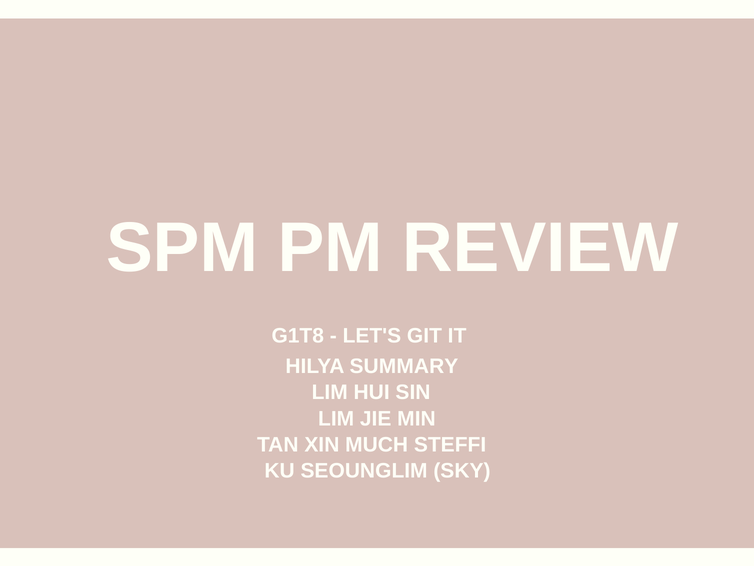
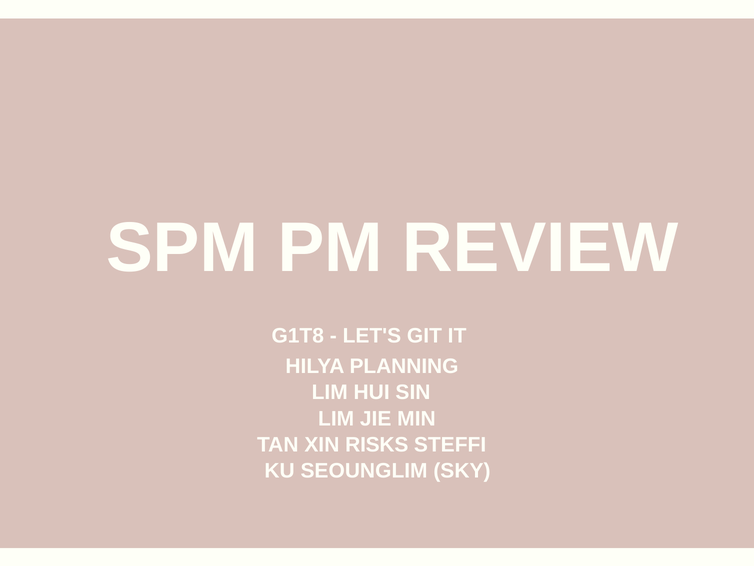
SUMMARY: SUMMARY -> PLANNING
MUCH: MUCH -> RISKS
